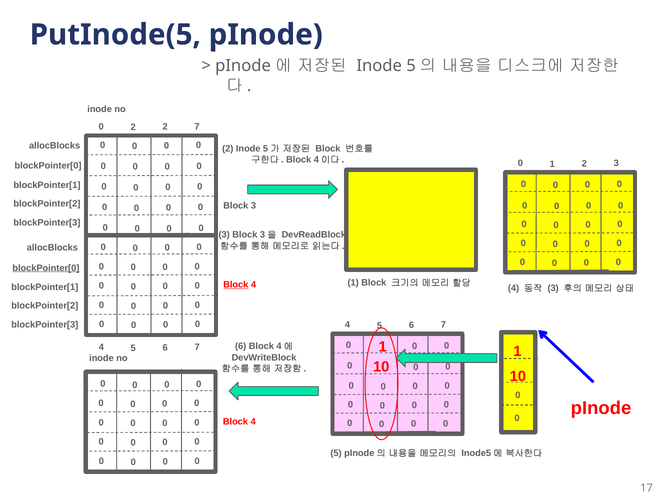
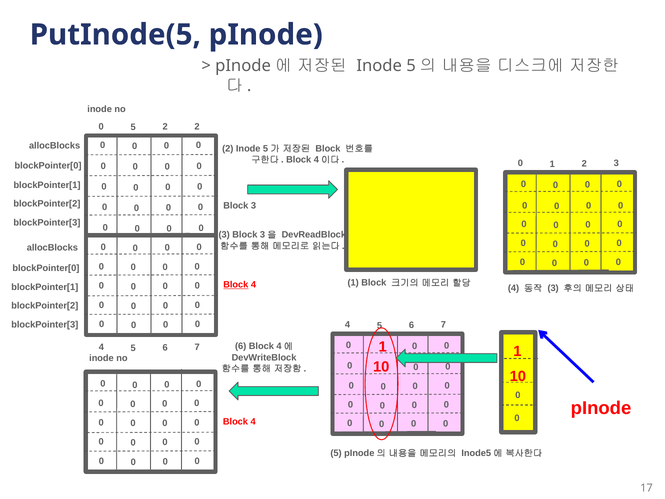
2 at (133, 127): 2 -> 5
2 7: 7 -> 2
blockPointer[0 at (46, 268) underline: present -> none
